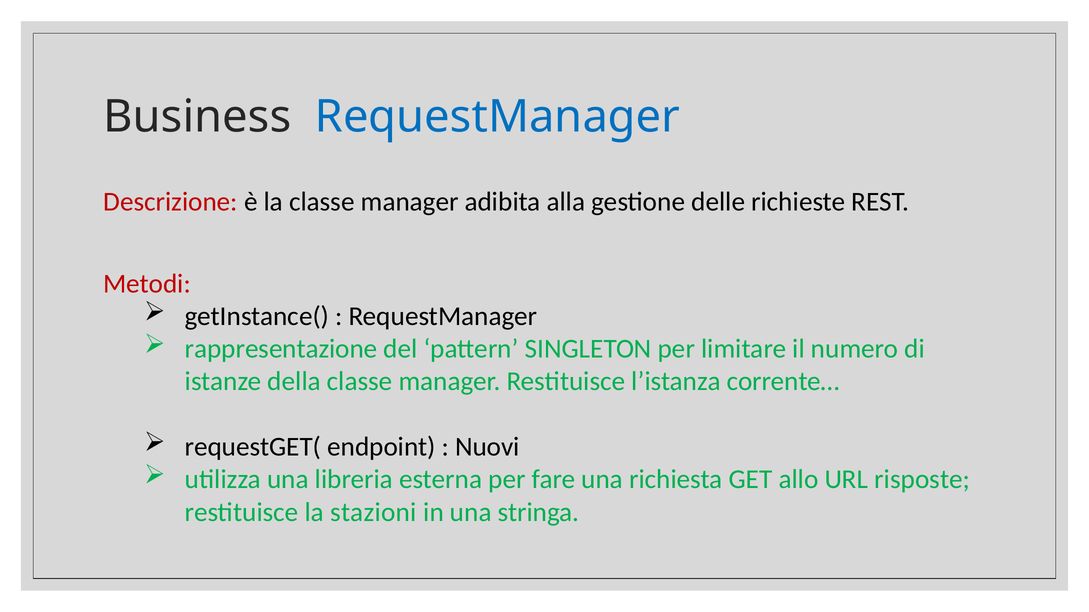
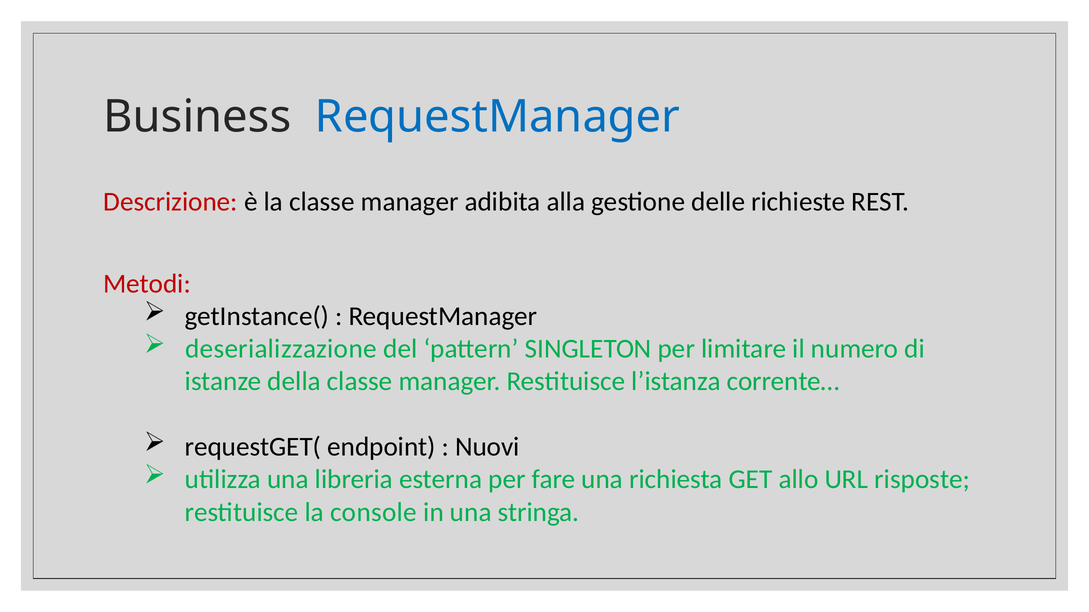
rappresentazione: rappresentazione -> deserializzazione
stazioni: stazioni -> console
